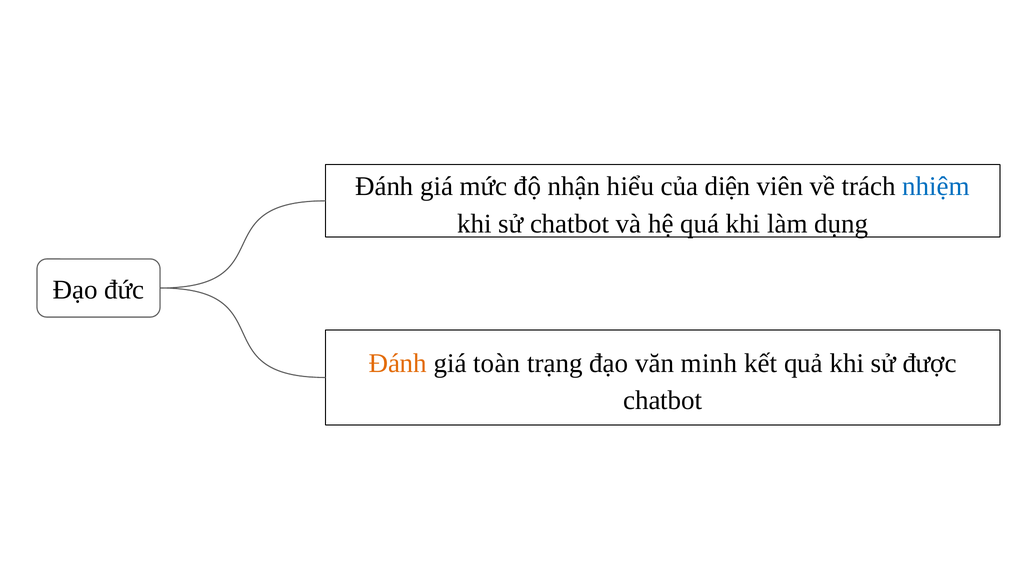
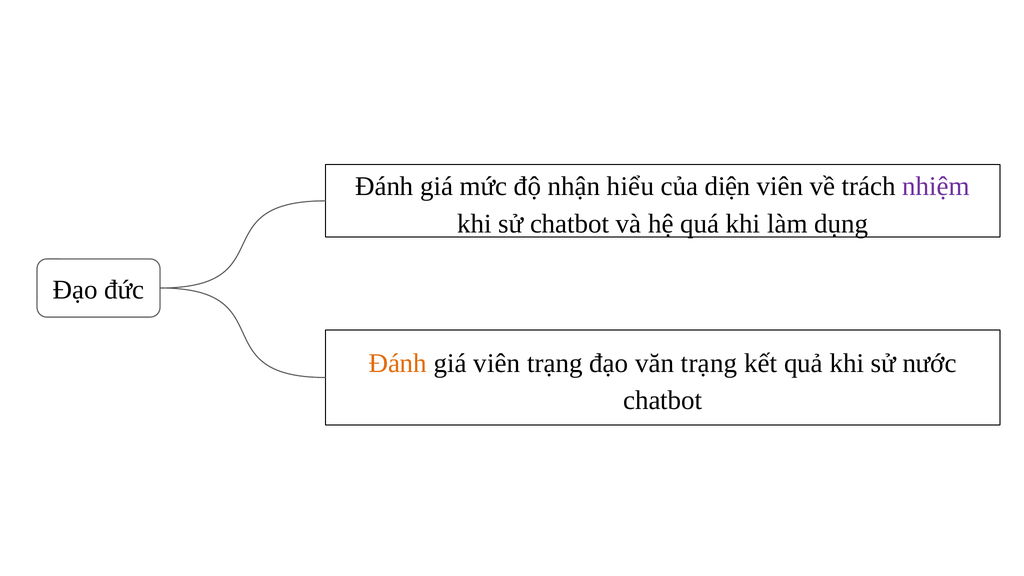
nhiệm colour: blue -> purple
giá toàn: toàn -> viên
văn minh: minh -> trạng
được: được -> nước
